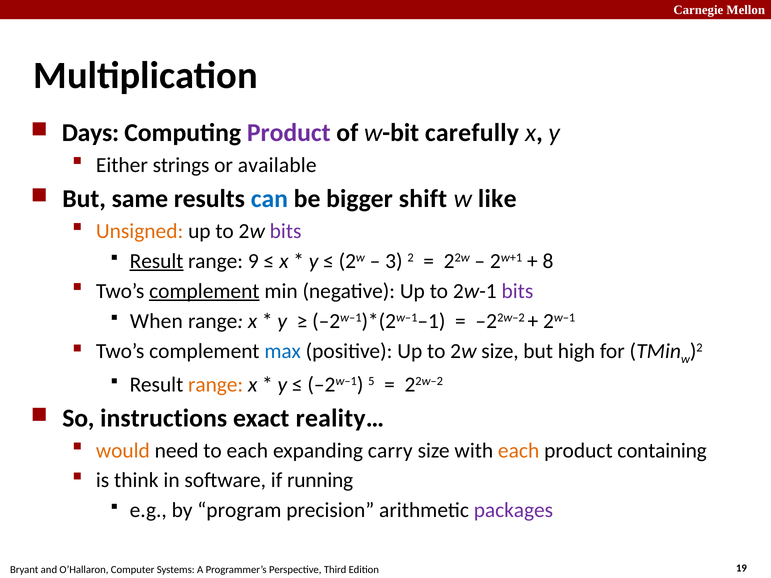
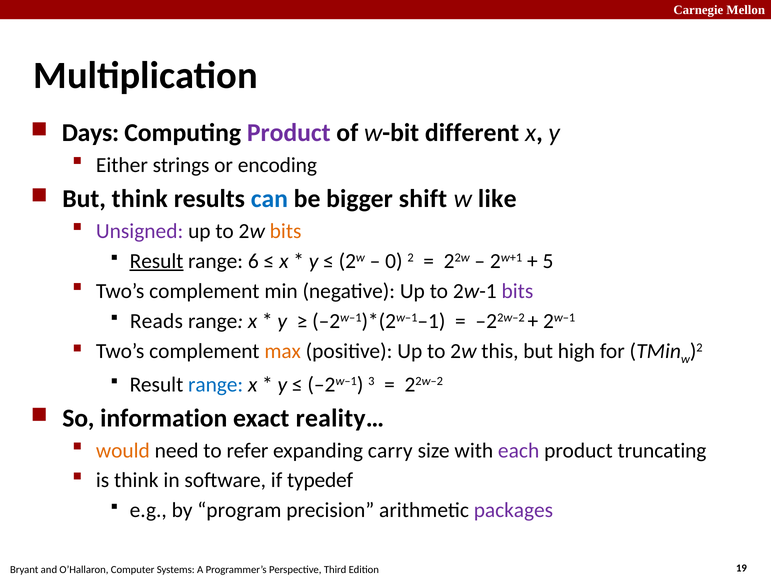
carefully: carefully -> different
available: available -> encoding
But same: same -> think
Unsigned colour: orange -> purple
bits at (286, 231) colour: purple -> orange
9: 9 -> 6
3: 3 -> 0
8: 8 -> 5
complement at (204, 291) underline: present -> none
When: When -> Reads
max colour: blue -> orange
2w size: size -> this
range at (216, 385) colour: orange -> blue
5: 5 -> 3
instructions: instructions -> information
to each: each -> refer
each at (519, 451) colour: orange -> purple
containing: containing -> truncating
running: running -> typedef
